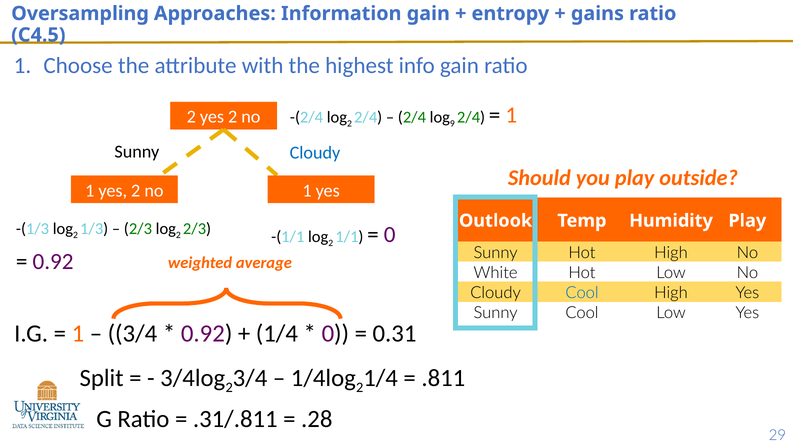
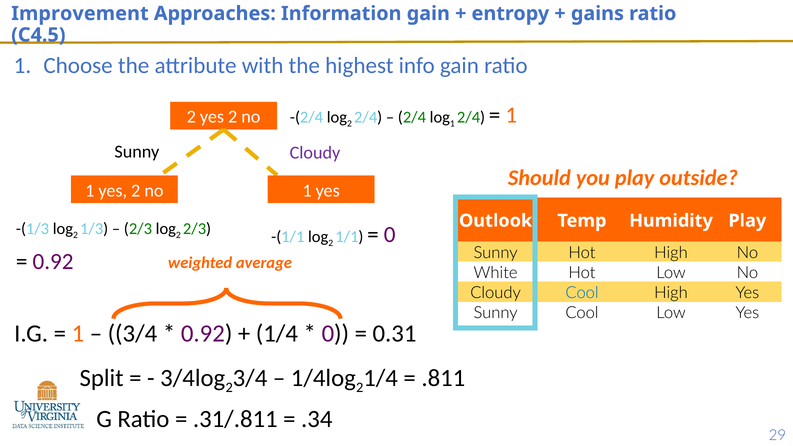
Oversampling: Oversampling -> Improvement
9 at (452, 124): 9 -> 1
Cloudy at (315, 153) colour: blue -> purple
.28: .28 -> .34
